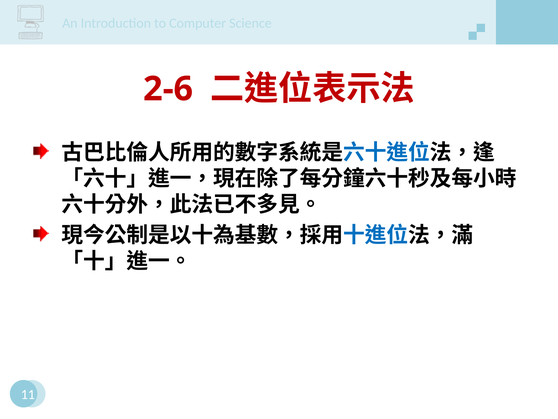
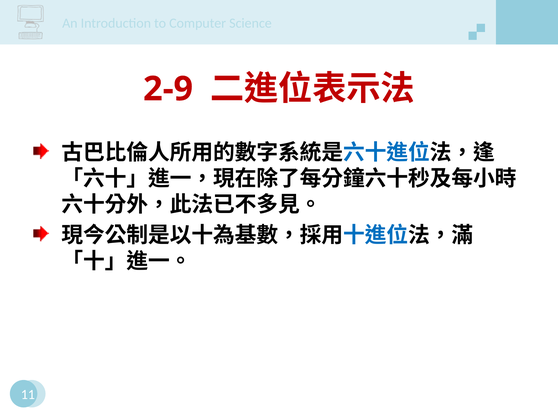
2-6: 2-6 -> 2-9
